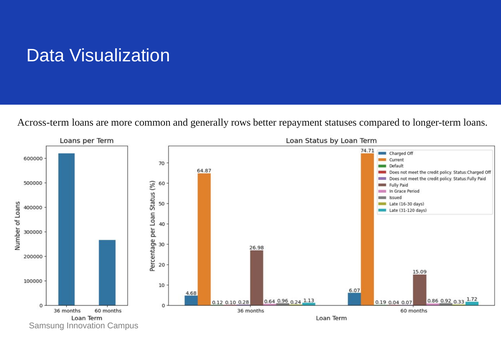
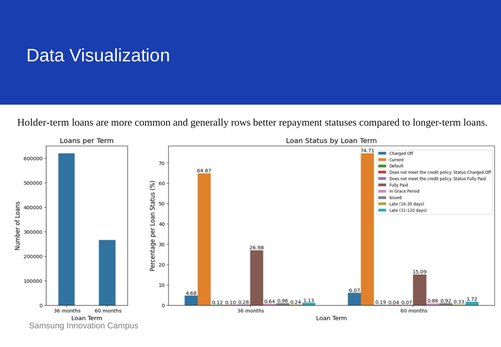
Across-term: Across-term -> Holder-term
